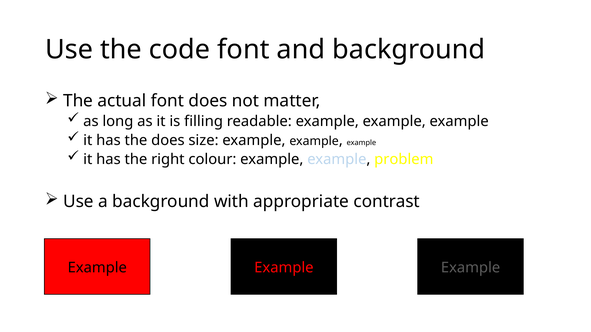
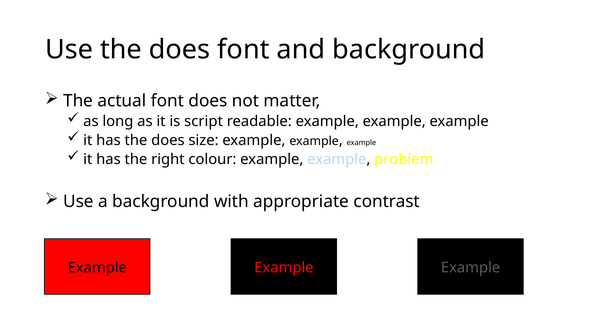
Use the code: code -> does
filling: filling -> script
